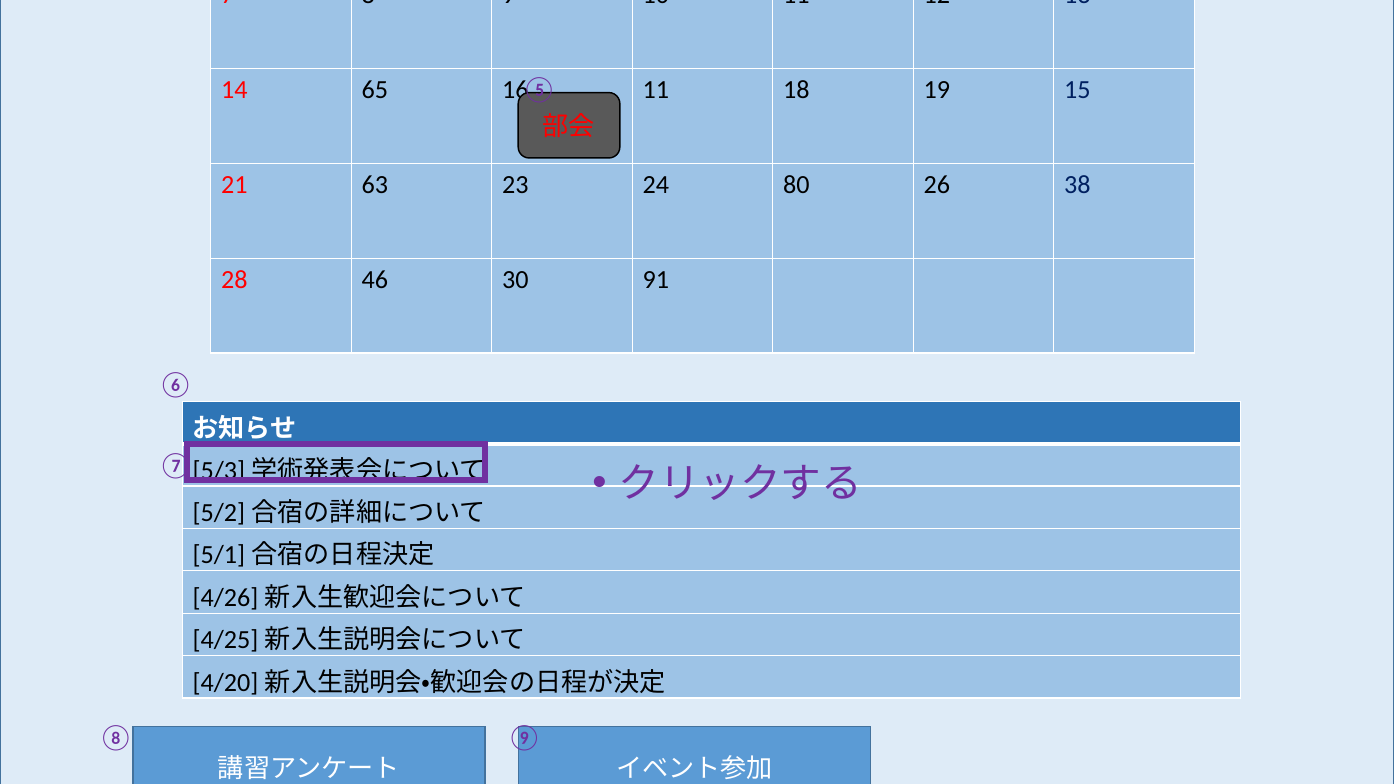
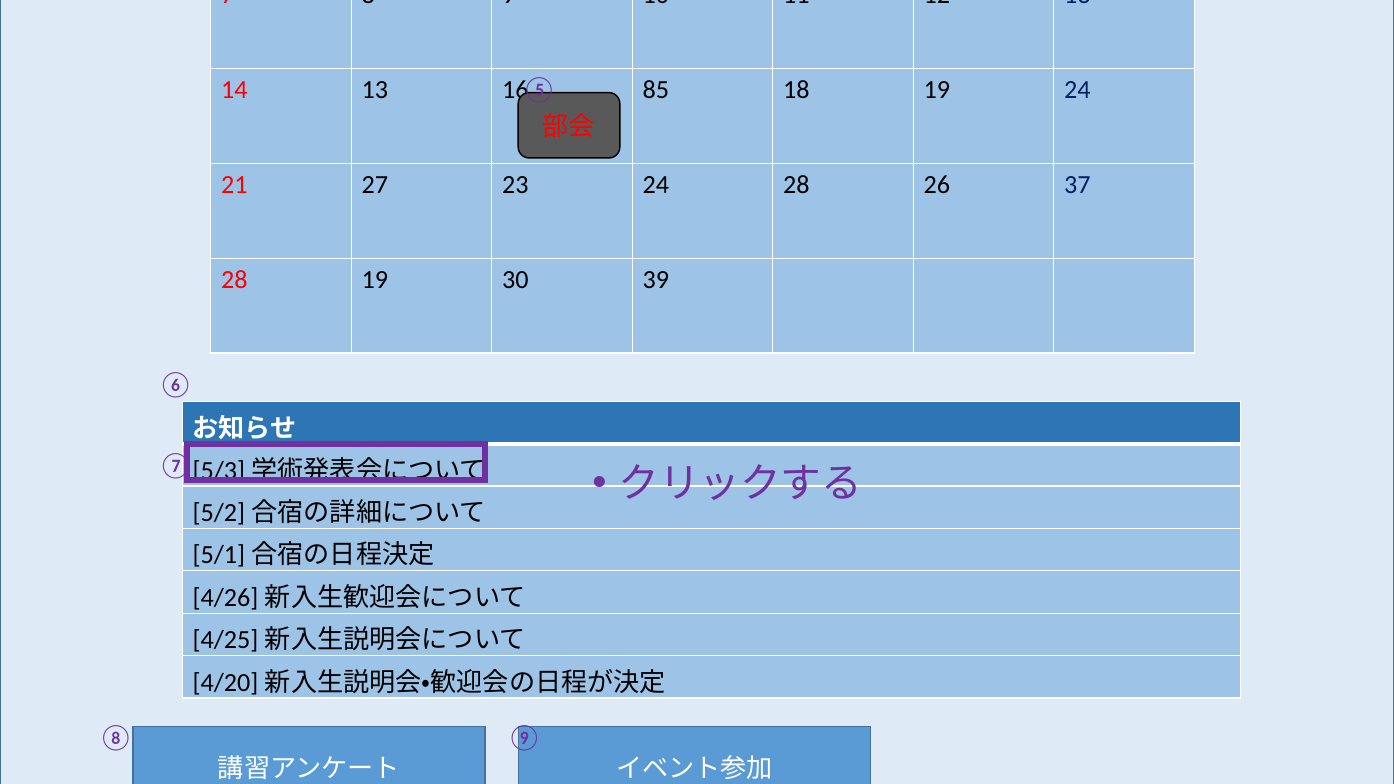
14 65: 65 -> 13
11 at (656, 90): 11 -> 85
19 15: 15 -> 24
63: 63 -> 27
24 80: 80 -> 28
38: 38 -> 37
28 46: 46 -> 19
91: 91 -> 39
